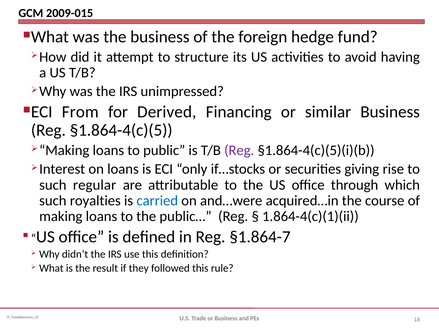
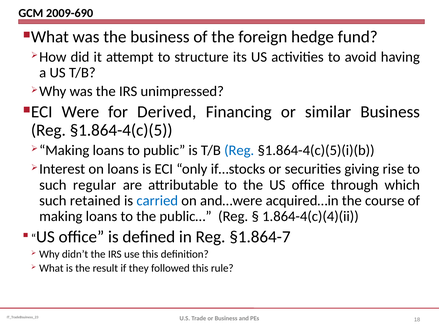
2009-015: 2009-015 -> 2009-690
From: From -> Were
Reg at (239, 150) colour: purple -> blue
royalties: royalties -> retained
1.864-4(c)(1)(ii: 1.864-4(c)(1)(ii -> 1.864-4(c)(4)(ii
